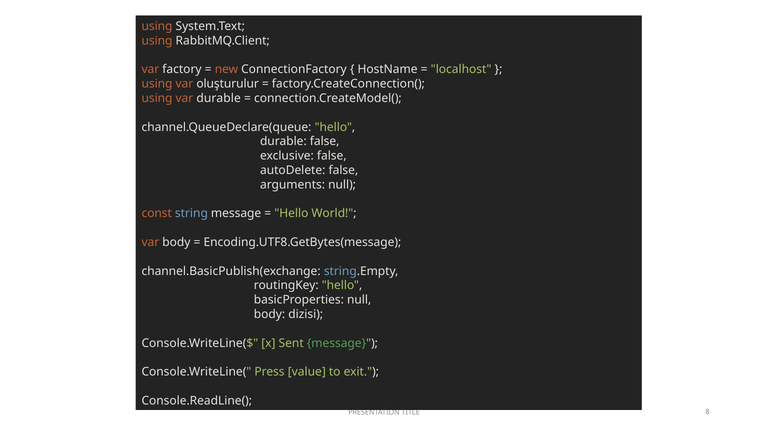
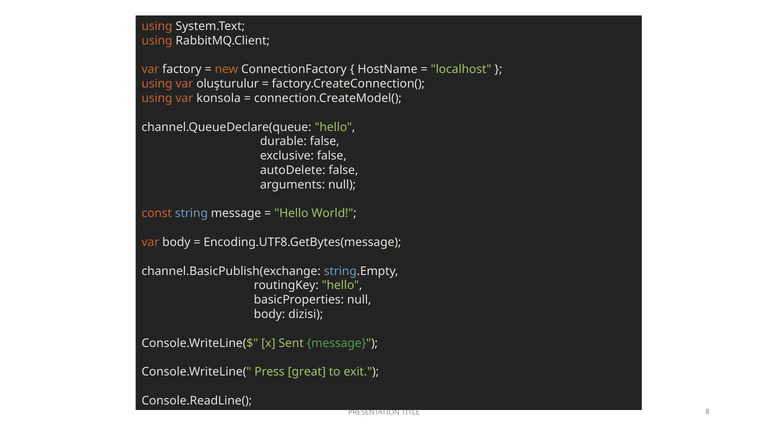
var durable: durable -> konsola
value: value -> great
